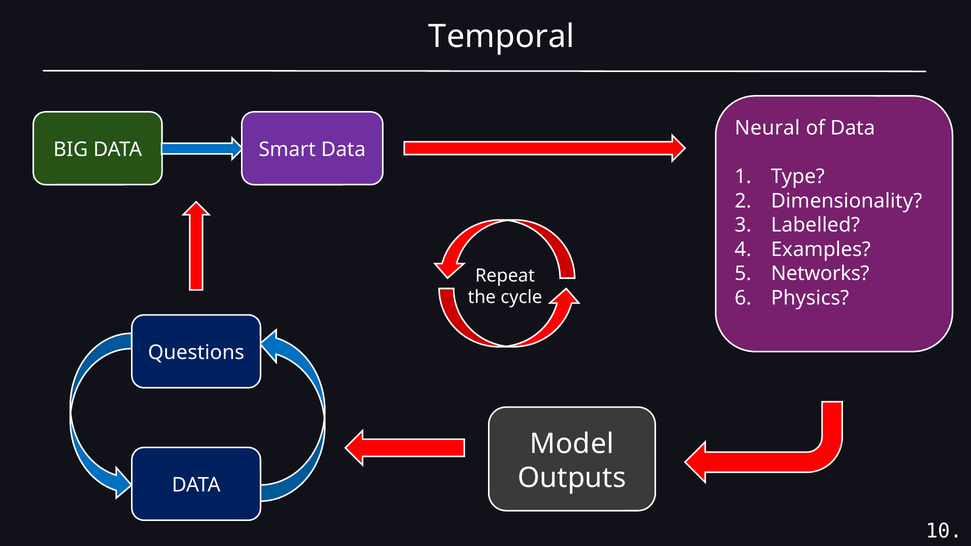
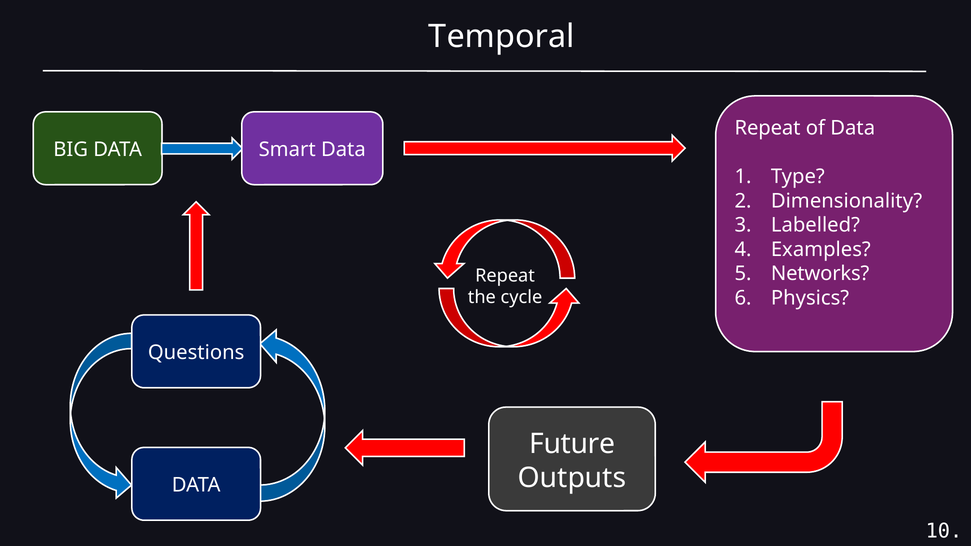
Neural at (767, 128): Neural -> Repeat
Model: Model -> Future
